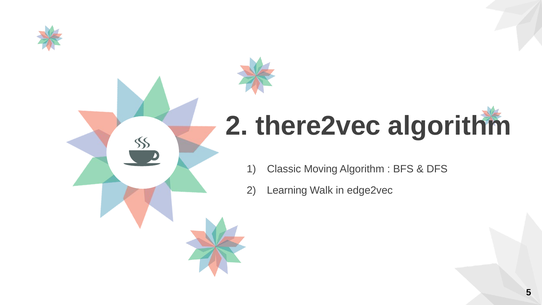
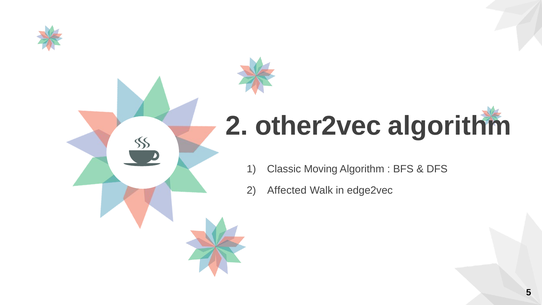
there2vec: there2vec -> other2vec
Learning: Learning -> Affected
